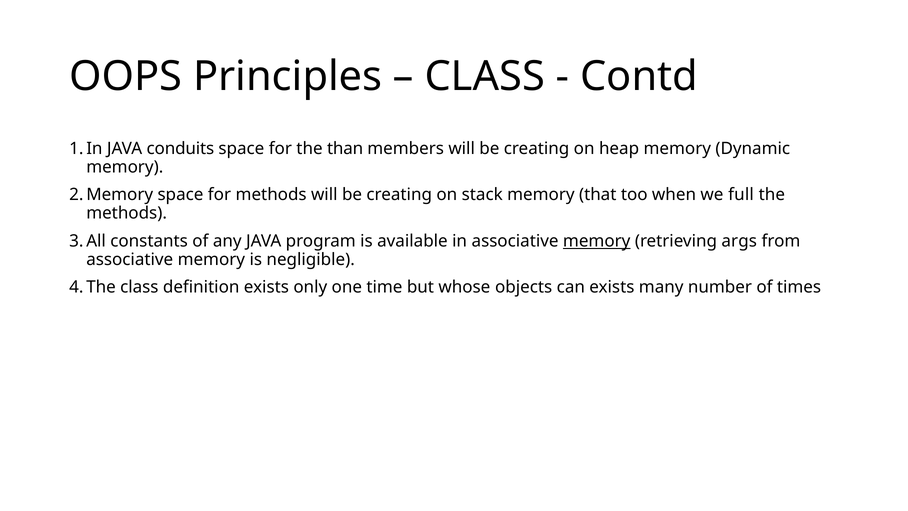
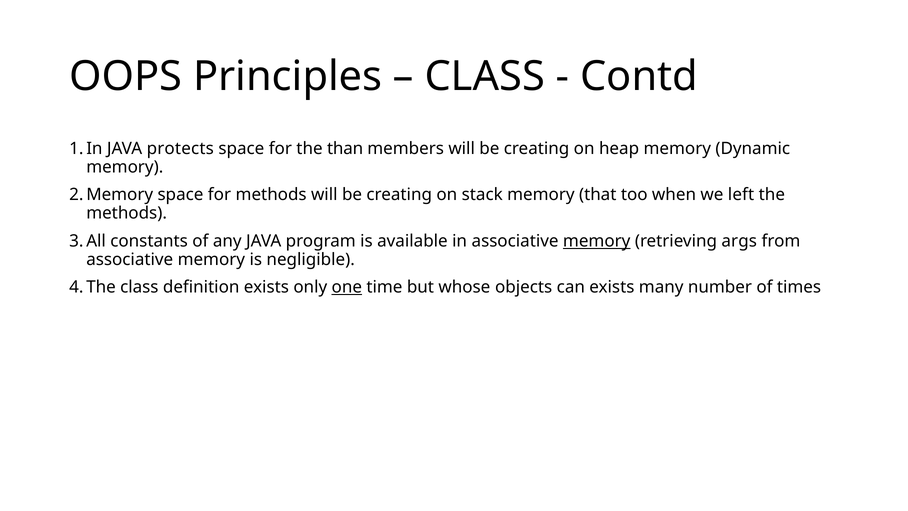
conduits: conduits -> protects
full: full -> left
one underline: none -> present
